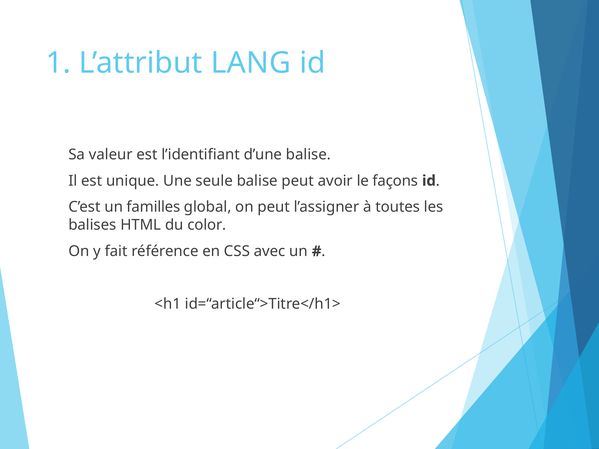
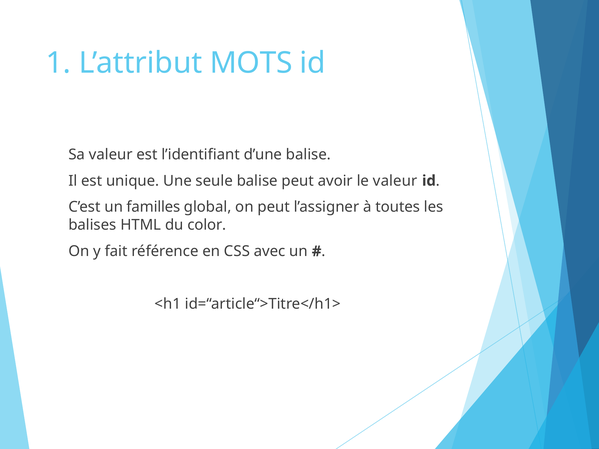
LANG: LANG -> MOTS
le façons: façons -> valeur
